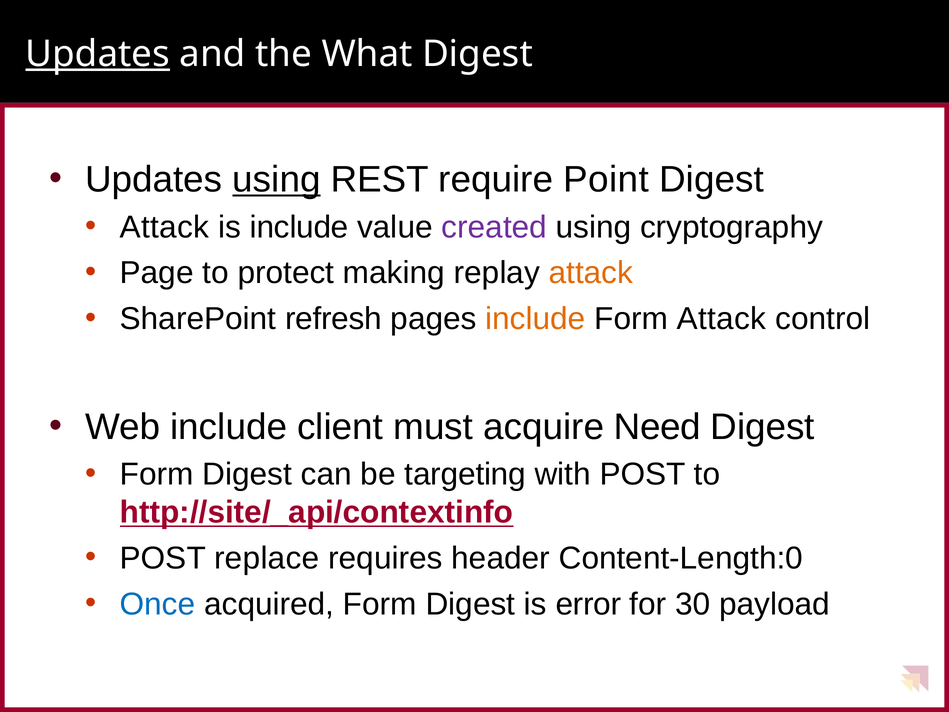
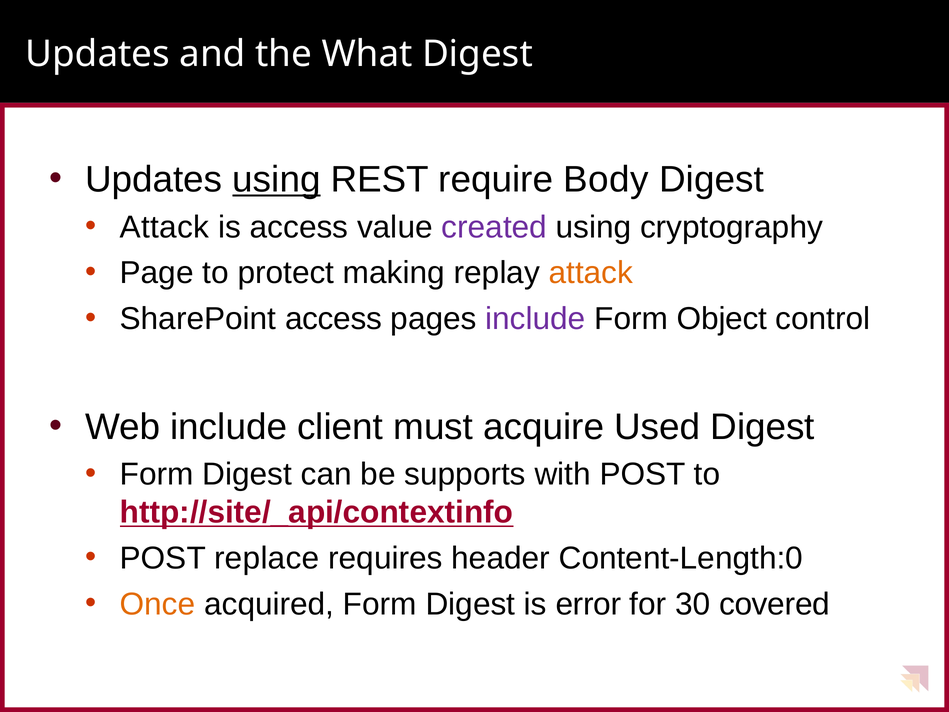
Updates at (98, 54) underline: present -> none
Point: Point -> Body
is include: include -> access
SharePoint refresh: refresh -> access
include at (535, 319) colour: orange -> purple
Form Attack: Attack -> Object
Need: Need -> Used
targeting: targeting -> supports
Once colour: blue -> orange
payload: payload -> covered
